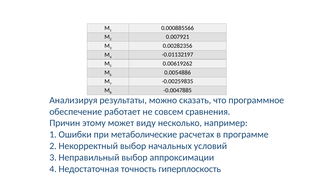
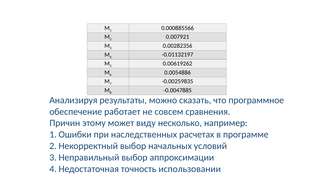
метаболические: метаболические -> наследственных
гиперплоскость: гиперплоскость -> использовании
